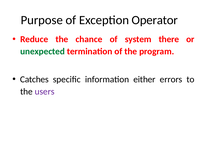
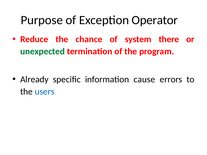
Catches: Catches -> Already
either: either -> cause
users colour: purple -> blue
